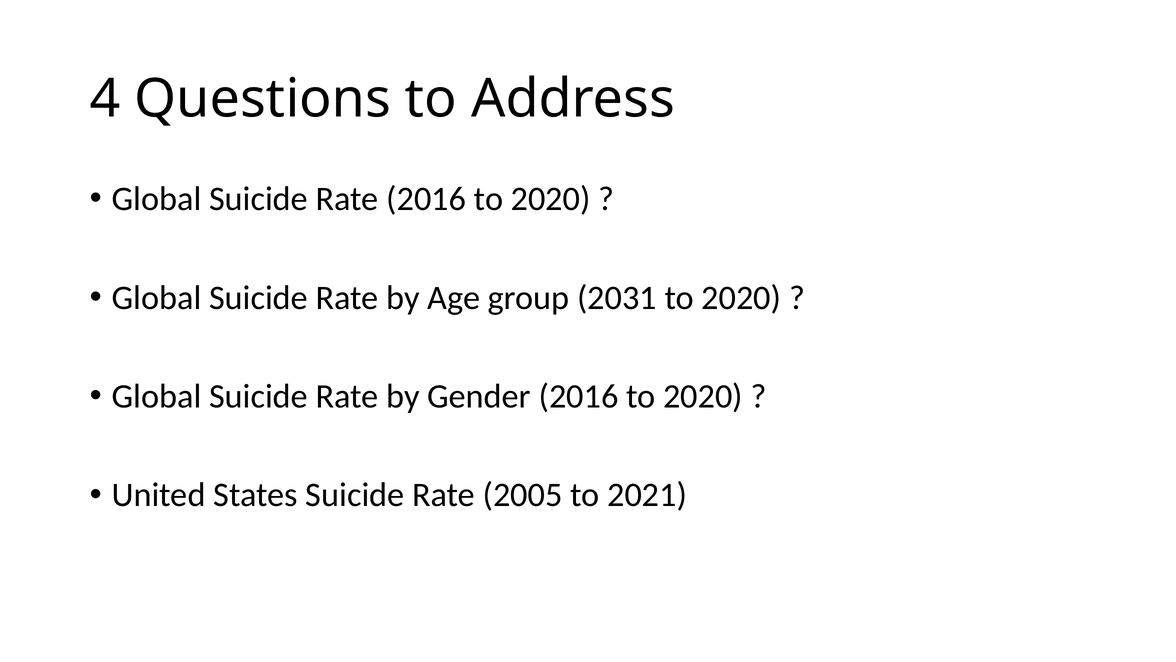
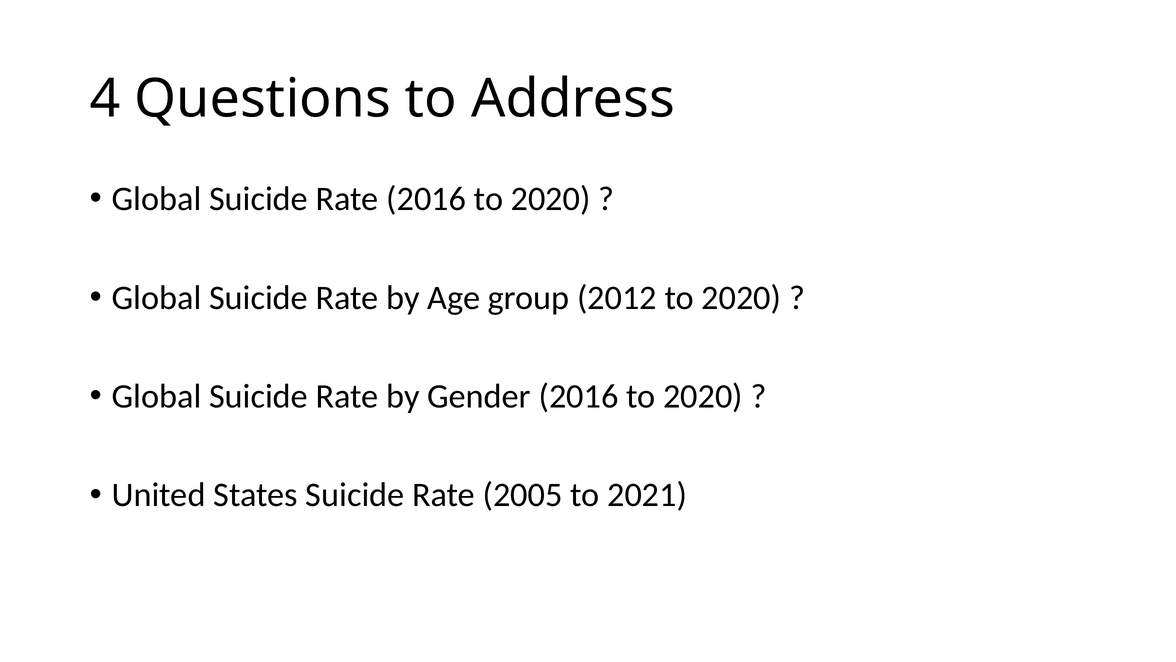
2031: 2031 -> 2012
